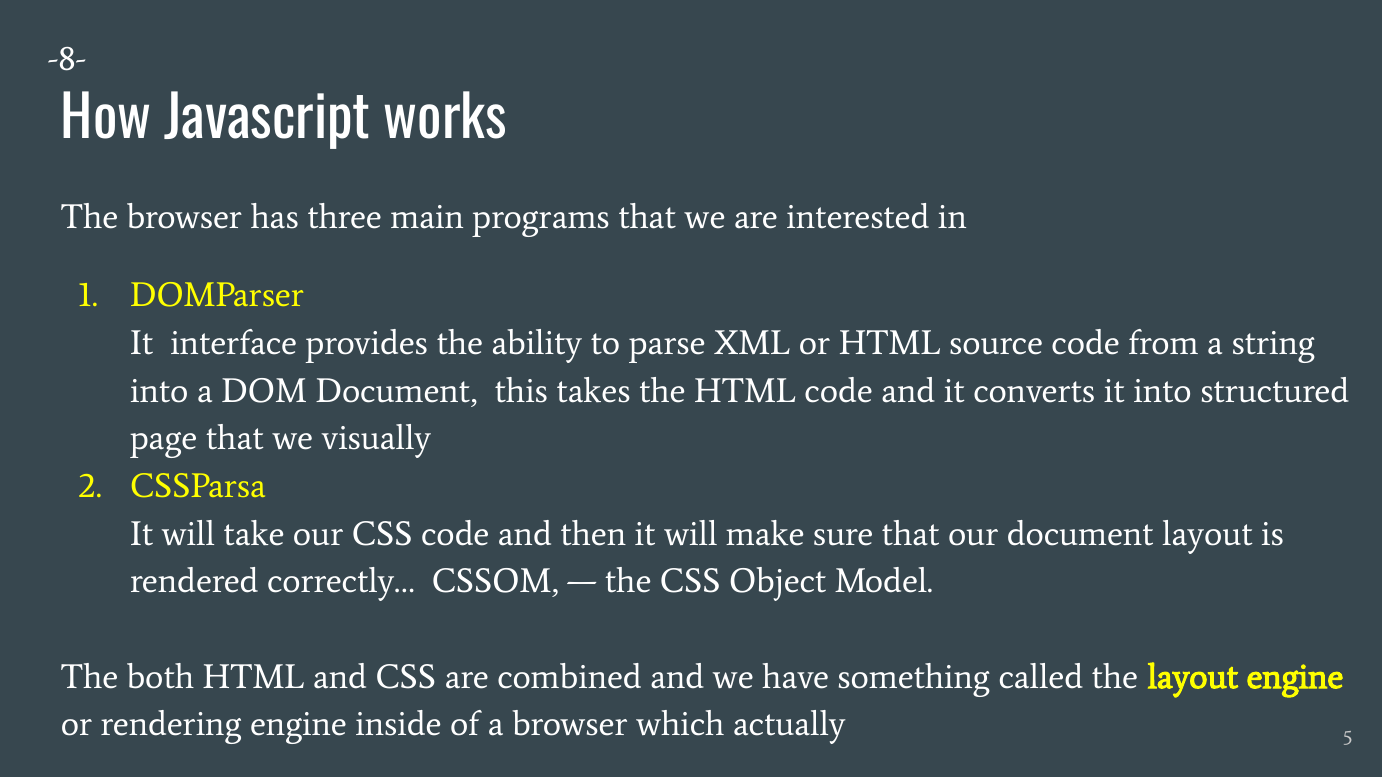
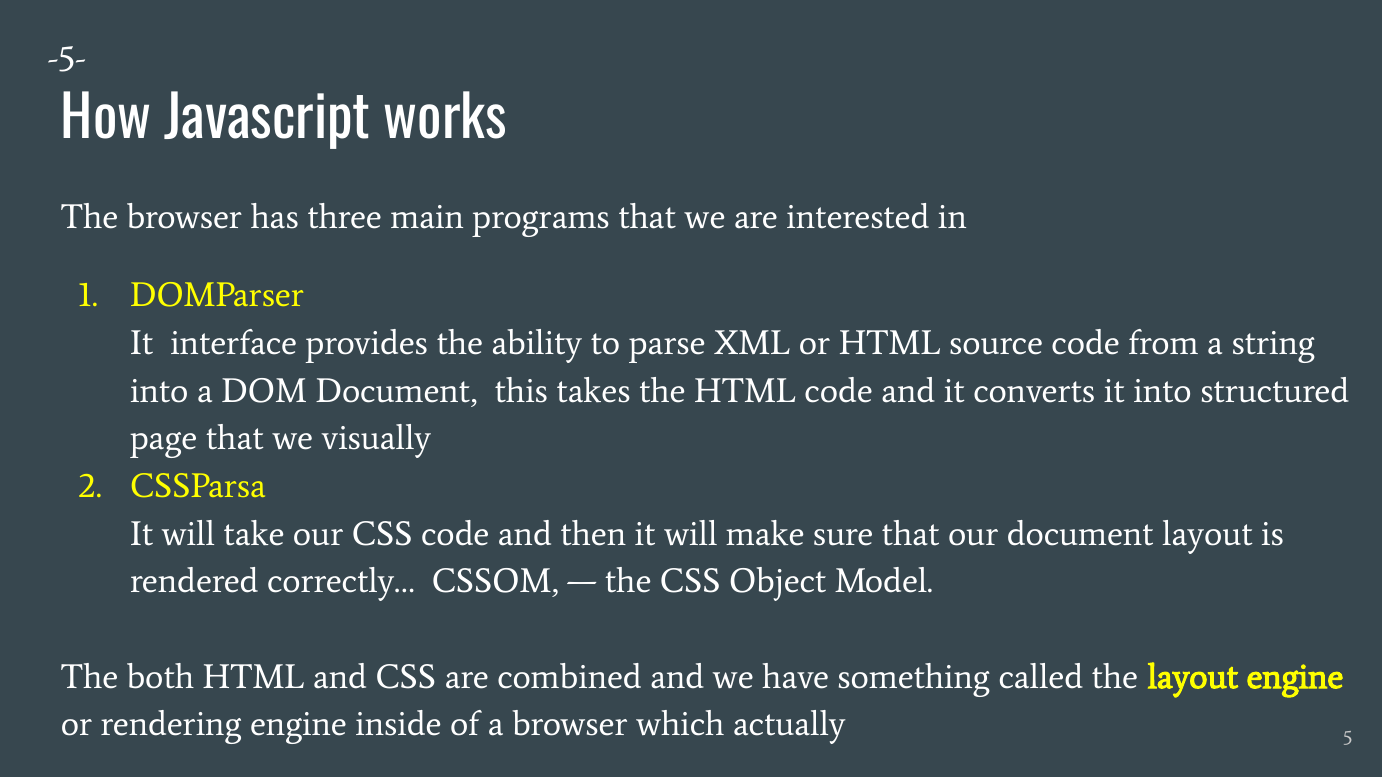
-8-: -8- -> -5-
